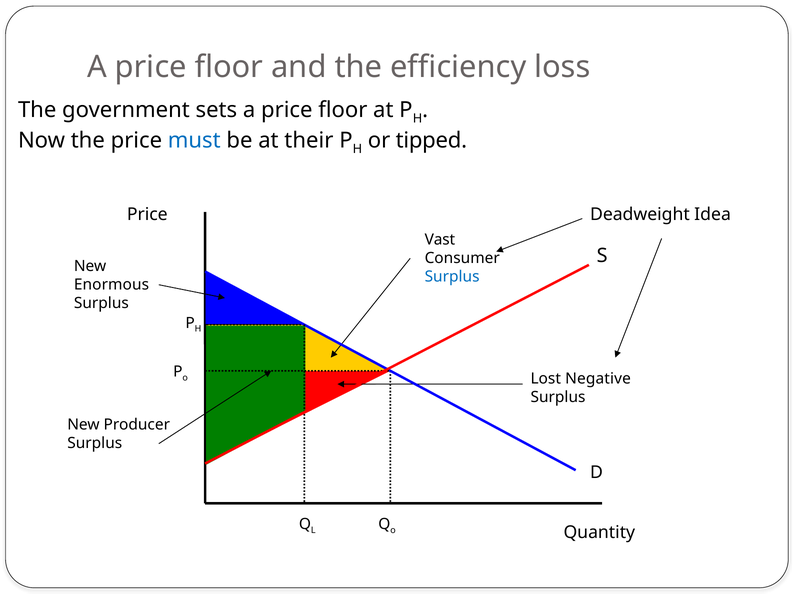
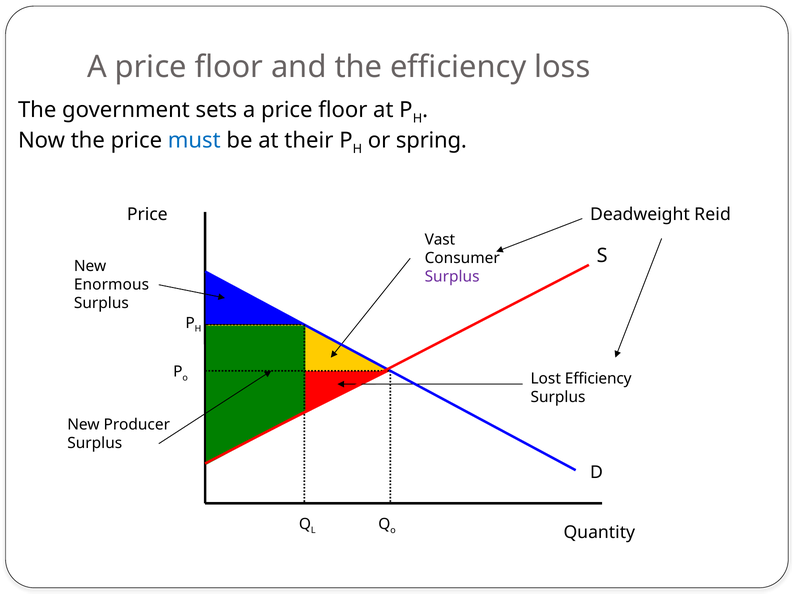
tipped: tipped -> spring
Idea: Idea -> Reid
Surplus at (452, 276) colour: blue -> purple
Lost Negative: Negative -> Efficiency
